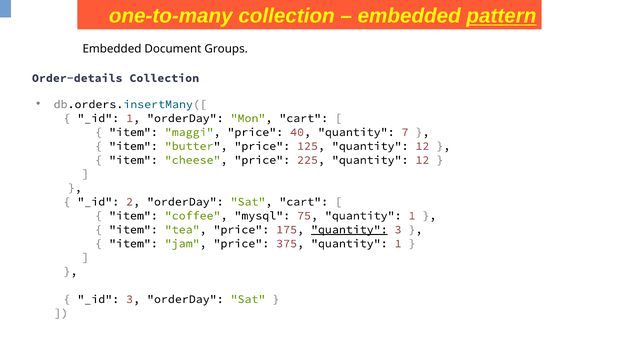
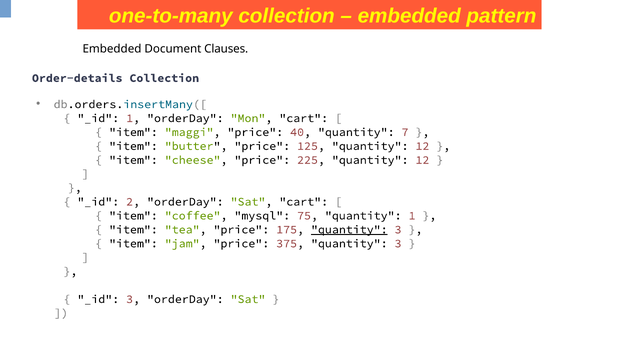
pattern underline: present -> none
Groups: Groups -> Clauses
375 quantity 1: 1 -> 3
